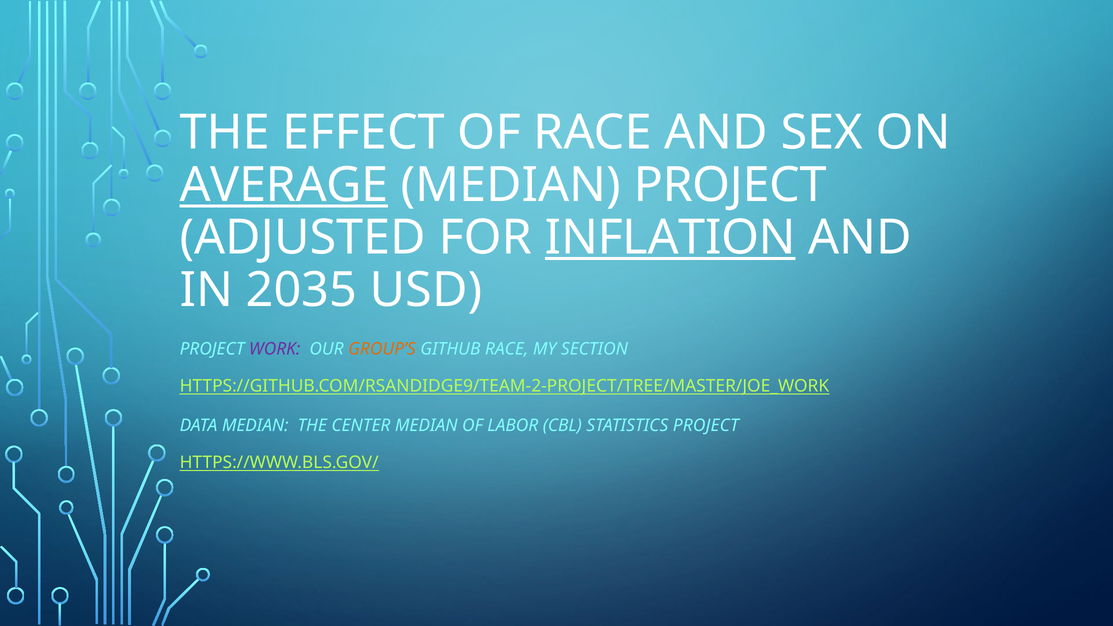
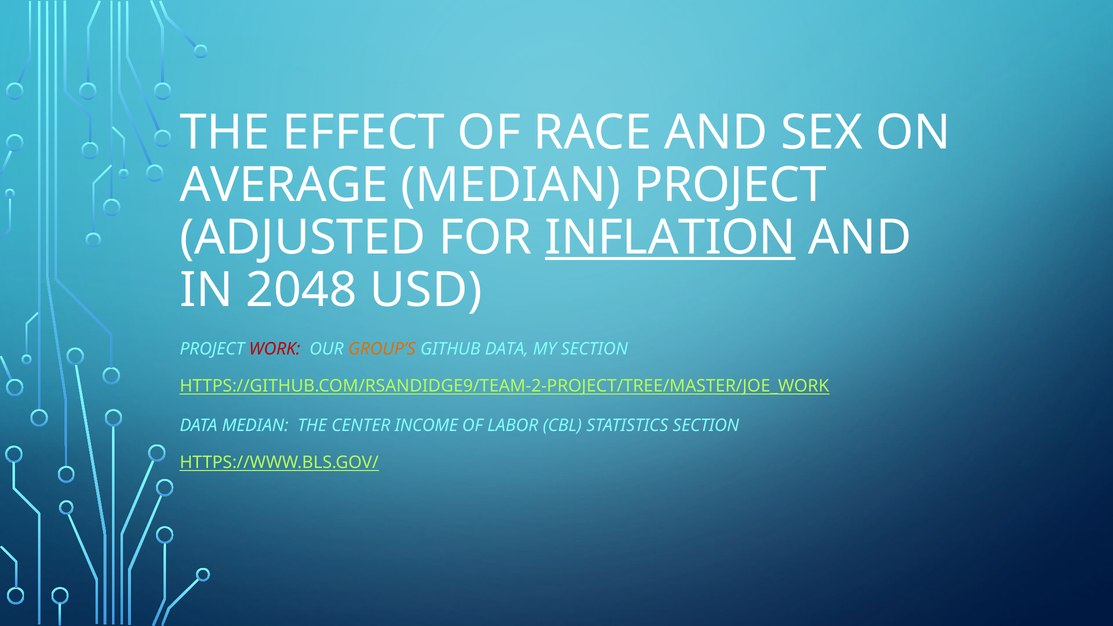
AVERAGE underline: present -> none
2035: 2035 -> 2048
WORK colour: purple -> red
GITHUB RACE: RACE -> DATA
CENTER MEDIAN: MEDIAN -> INCOME
STATISTICS PROJECT: PROJECT -> SECTION
